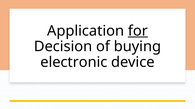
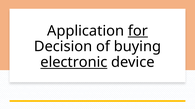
electronic underline: none -> present
